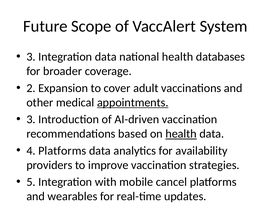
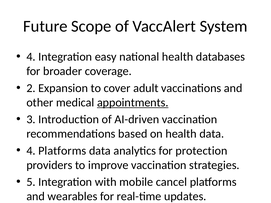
3 at (31, 57): 3 -> 4
Integration data: data -> easy
health at (181, 134) underline: present -> none
availability: availability -> protection
